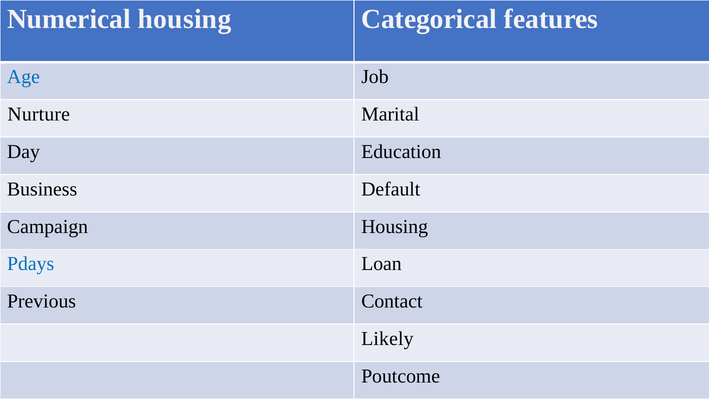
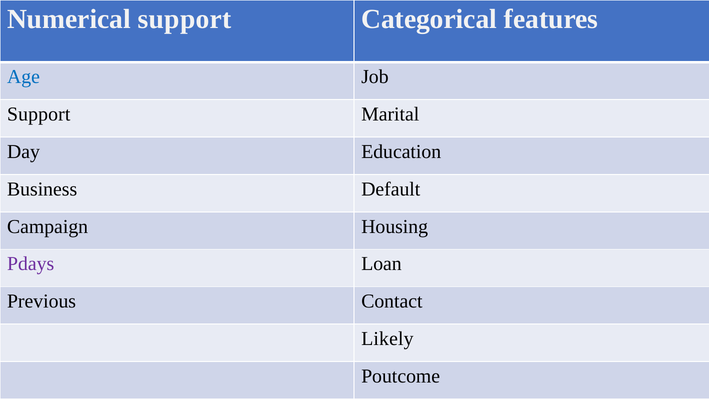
Numerical housing: housing -> support
Nurture at (39, 114): Nurture -> Support
Pdays colour: blue -> purple
